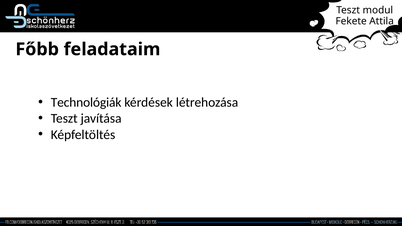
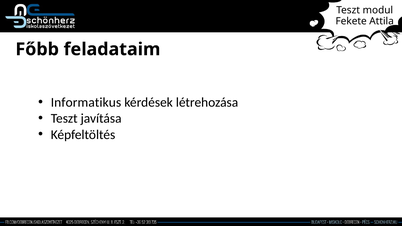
Technológiák: Technológiák -> Informatikus
